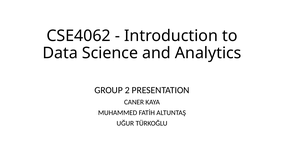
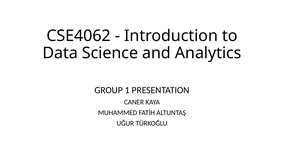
2: 2 -> 1
